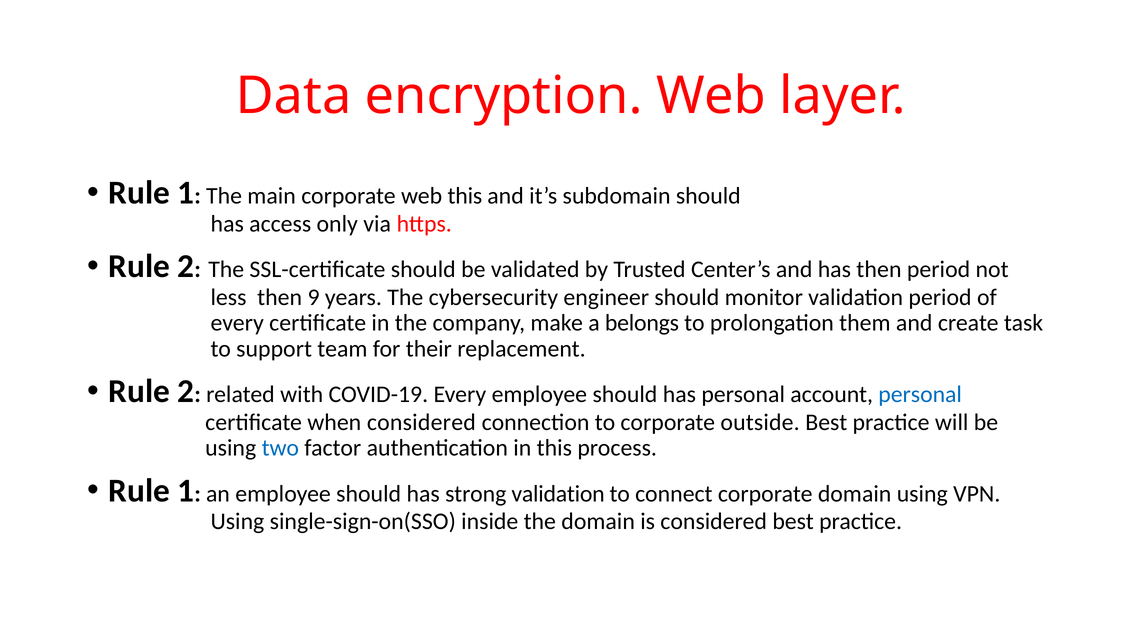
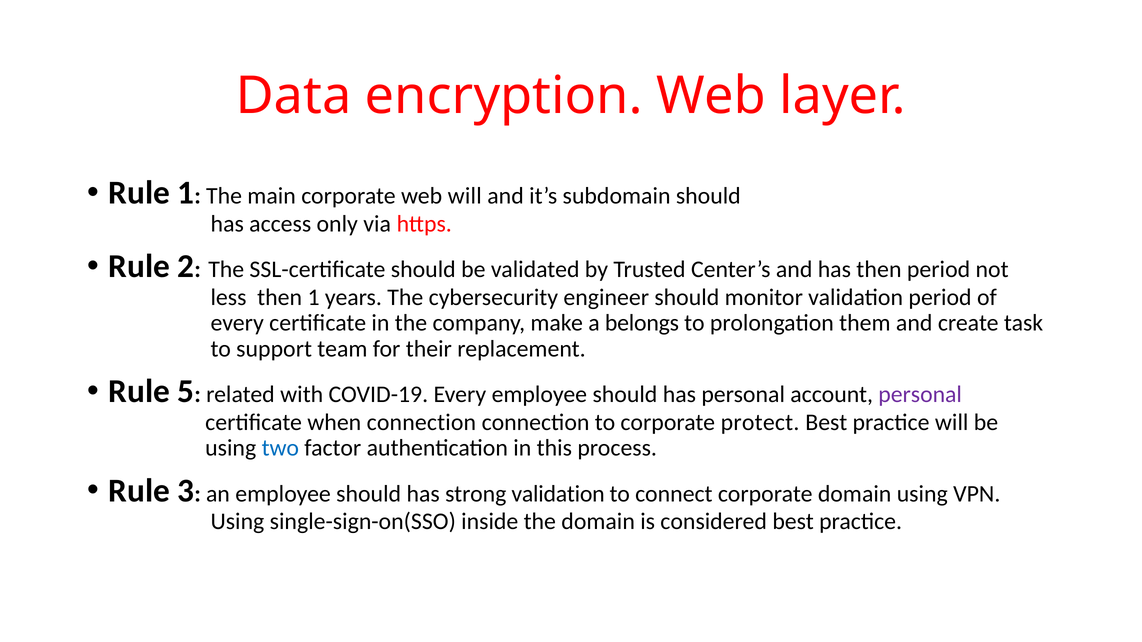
web this: this -> will
then 9: 9 -> 1
2 at (186, 392): 2 -> 5
personal at (920, 395) colour: blue -> purple
when considered: considered -> connection
outside: outside -> protect
1 at (186, 491): 1 -> 3
